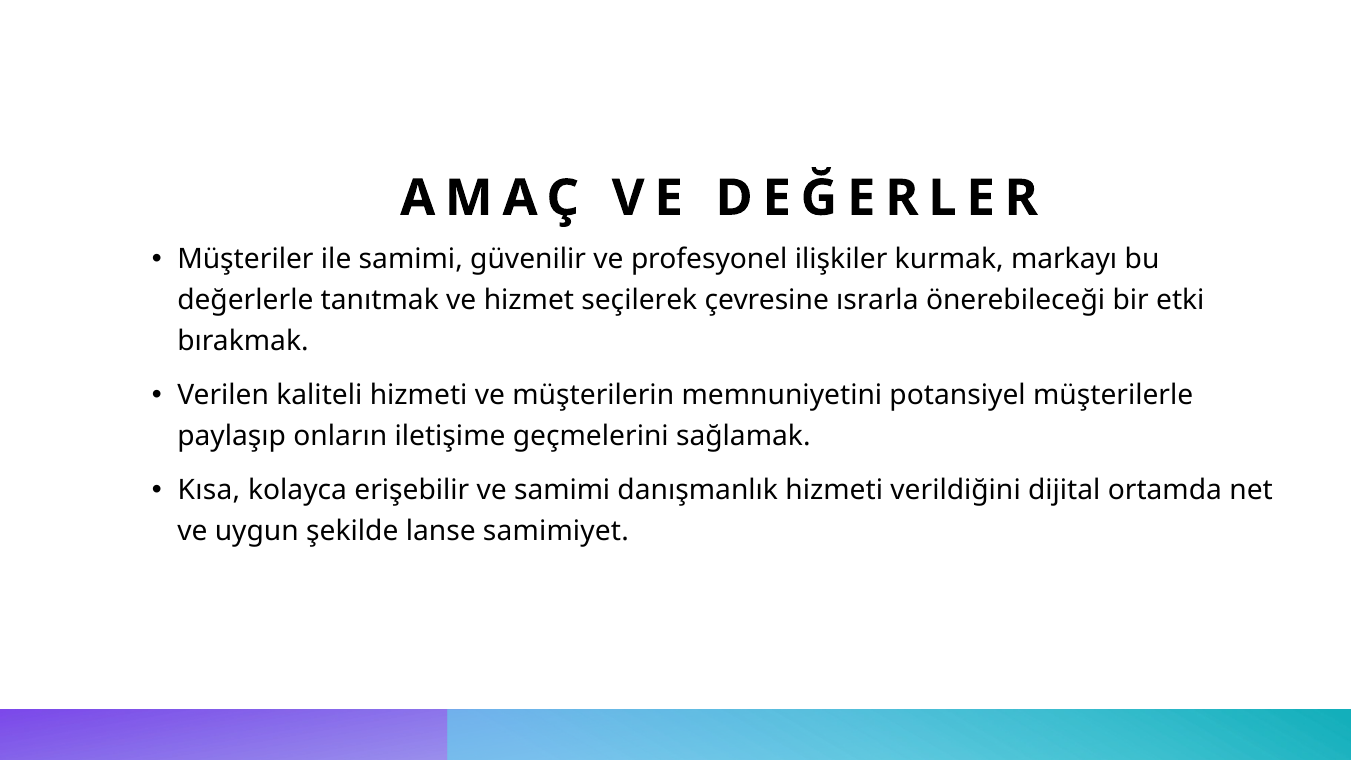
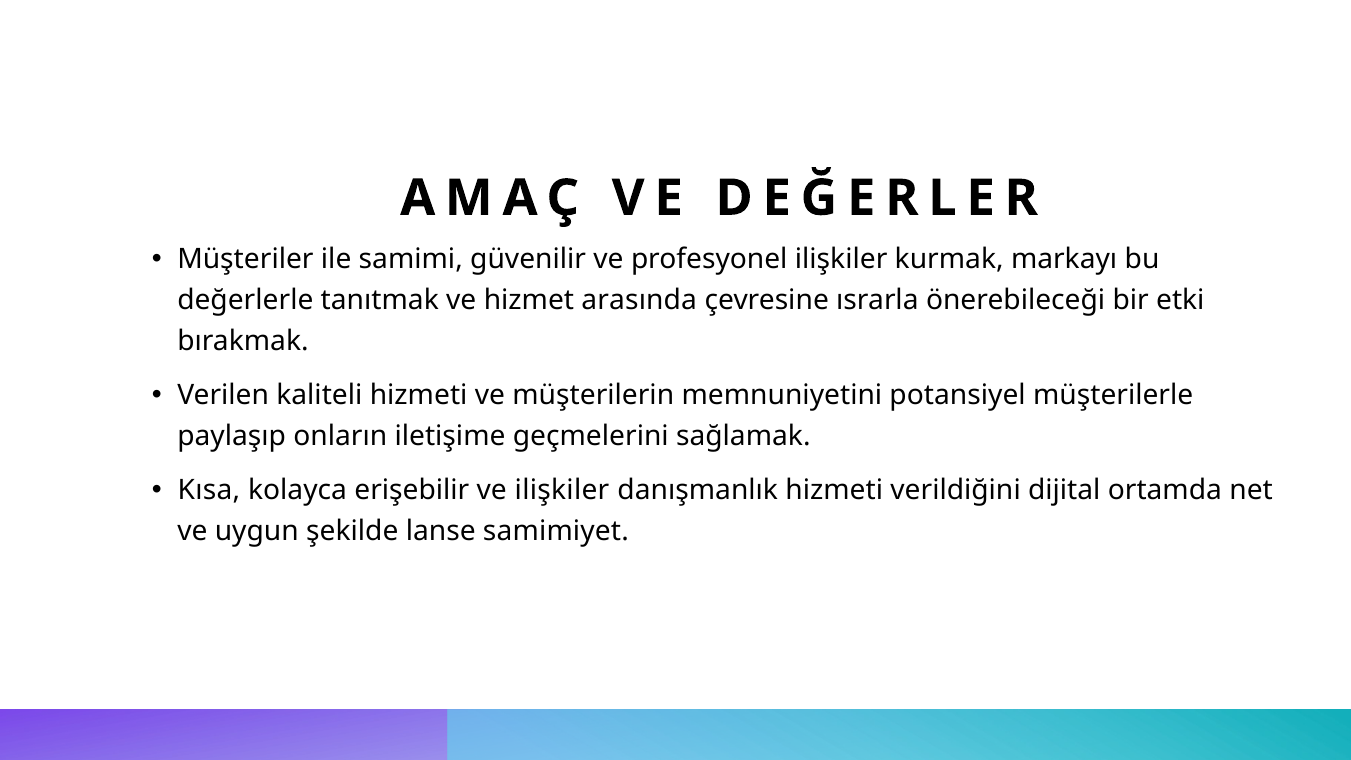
seçilerek: seçilerek -> arasında
ve samimi: samimi -> ilişkiler
